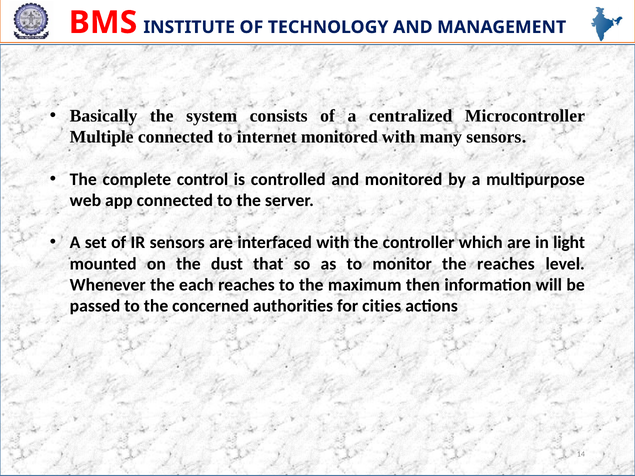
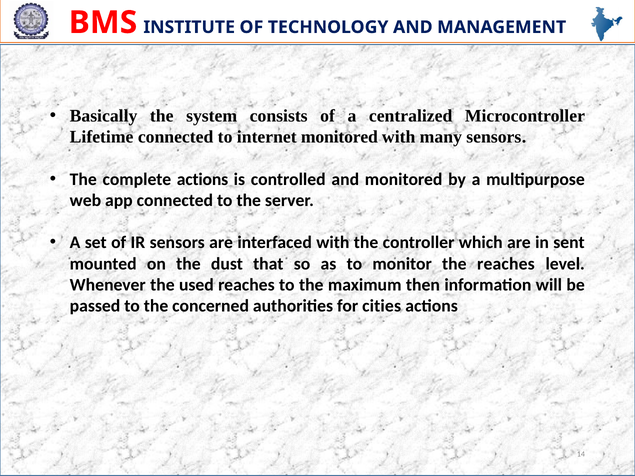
Multiple: Multiple -> Lifetime
complete control: control -> actions
light: light -> sent
each: each -> used
